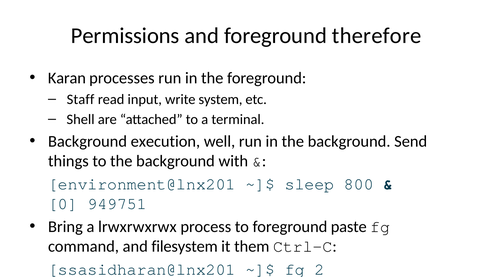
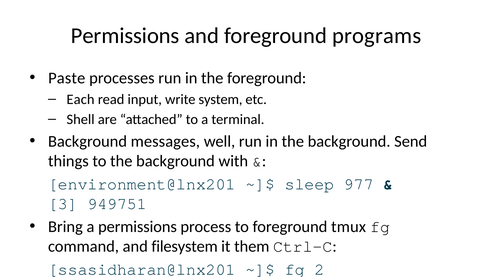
therefore: therefore -> programs
Karan: Karan -> Paste
Staff: Staff -> Each
execution: execution -> messages
800: 800 -> 977
0: 0 -> 3
a lrwxrwxrwx: lrwxrwxrwx -> permissions
paste: paste -> tmux
